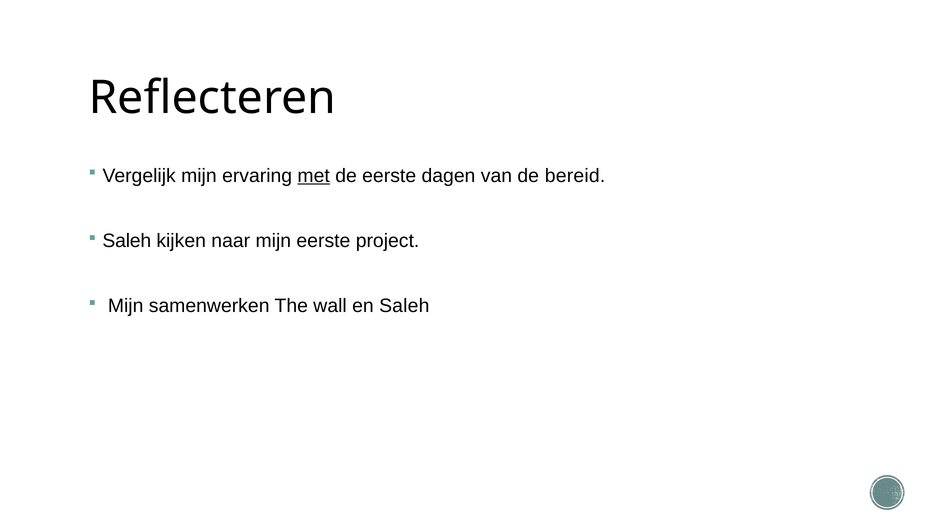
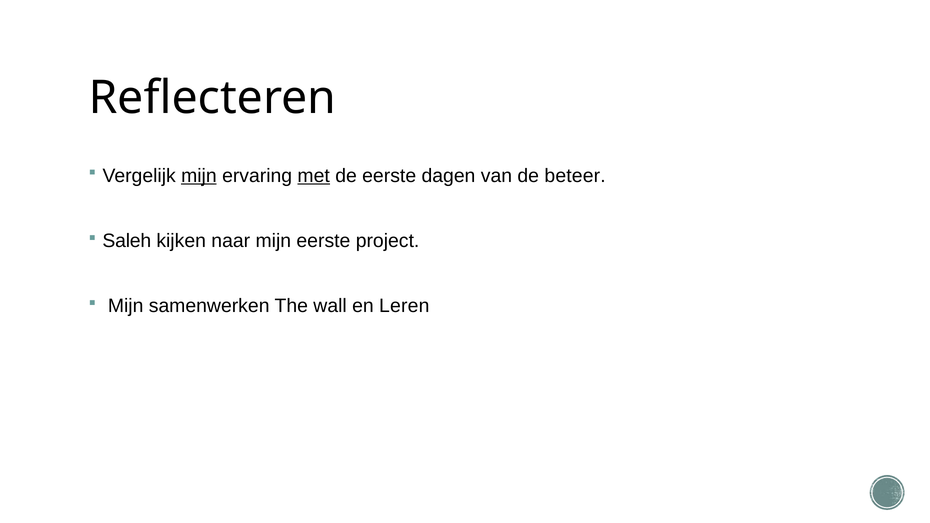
mijn at (199, 176) underline: none -> present
bereid: bereid -> beteer
en Saleh: Saleh -> Leren
